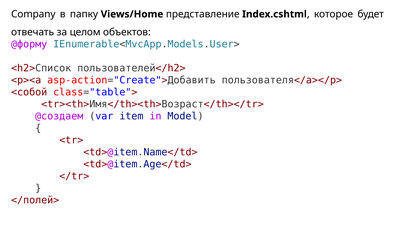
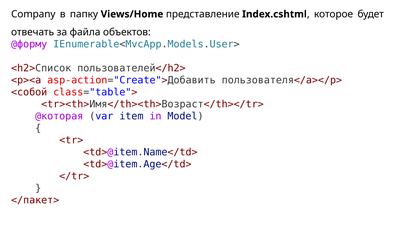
целом: целом -> файла
@создаем: @создаем -> @которая
</полей>: </полей> -> </пакет>
